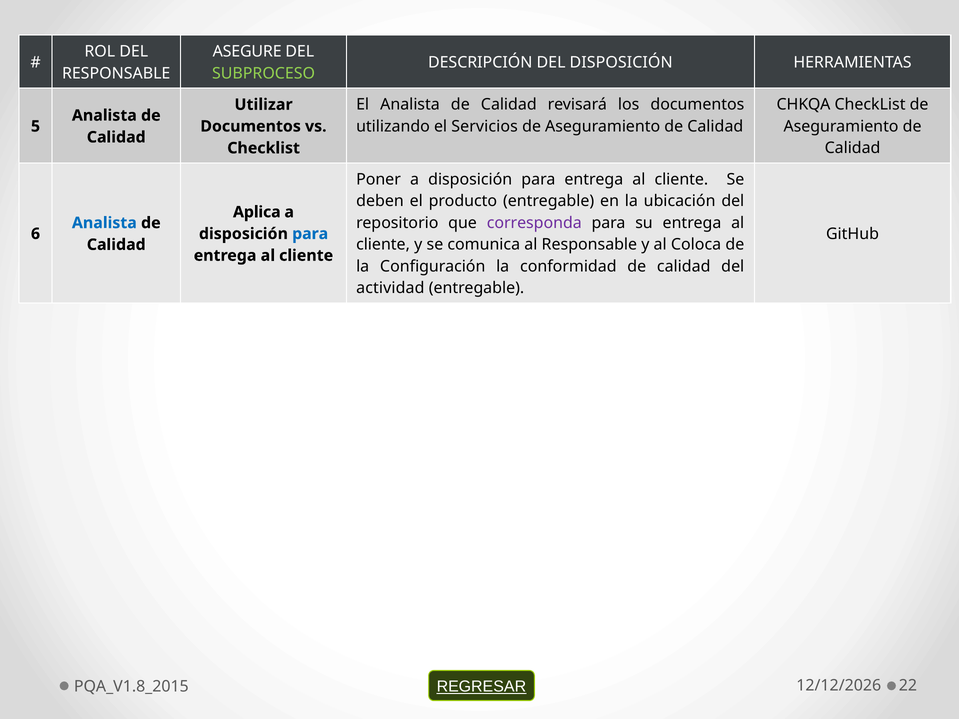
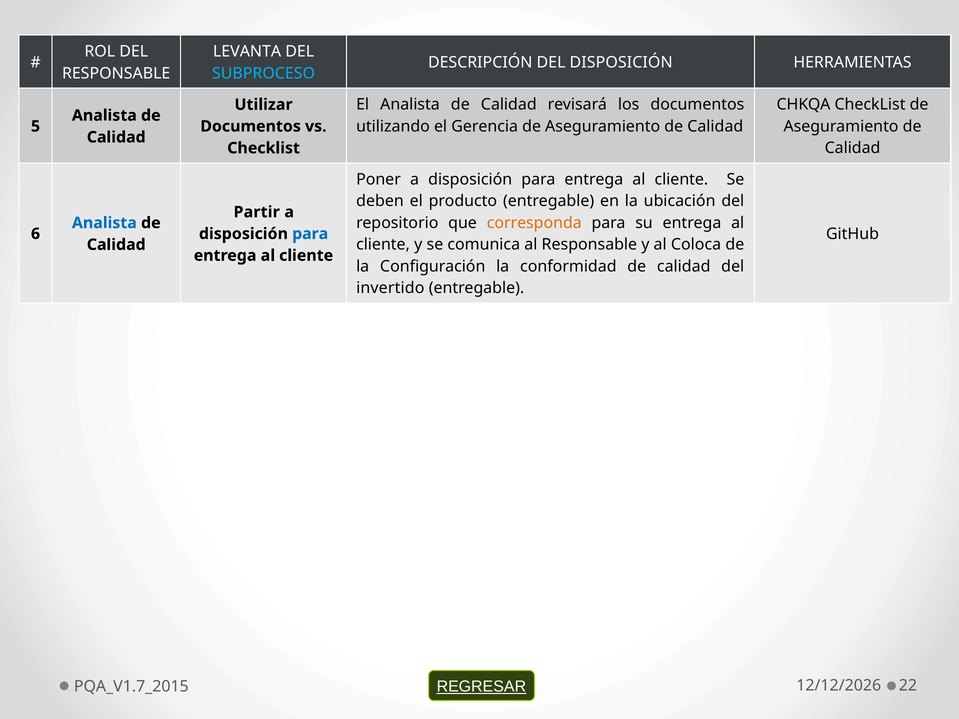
ASEGURE: ASEGURE -> LEVANTA
SUBPROCESO colour: light green -> light blue
Servicios: Servicios -> Gerencia
Aplica: Aplica -> Partir
corresponda colour: purple -> orange
actividad: actividad -> invertido
PQA_V1.8_2015: PQA_V1.8_2015 -> PQA_V1.7_2015
